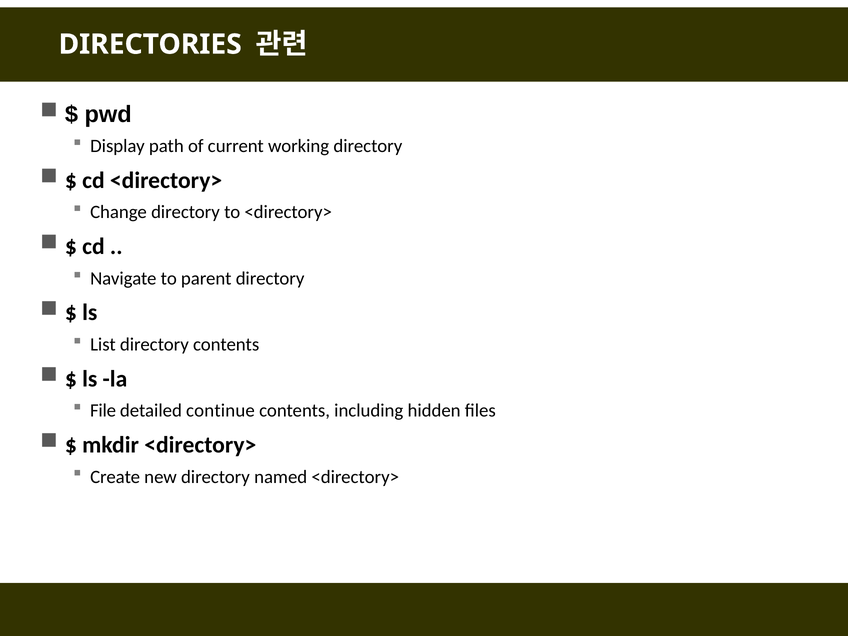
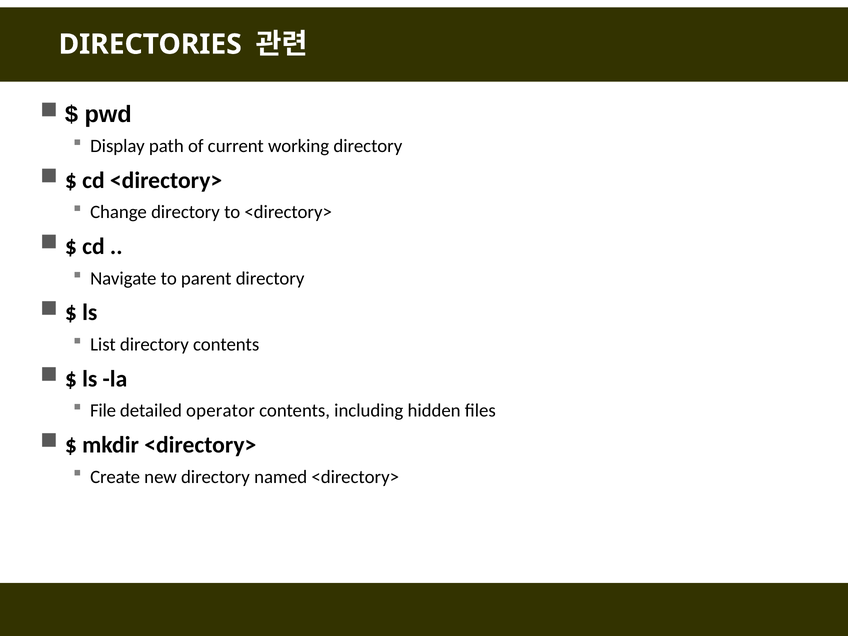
continue: continue -> operator
